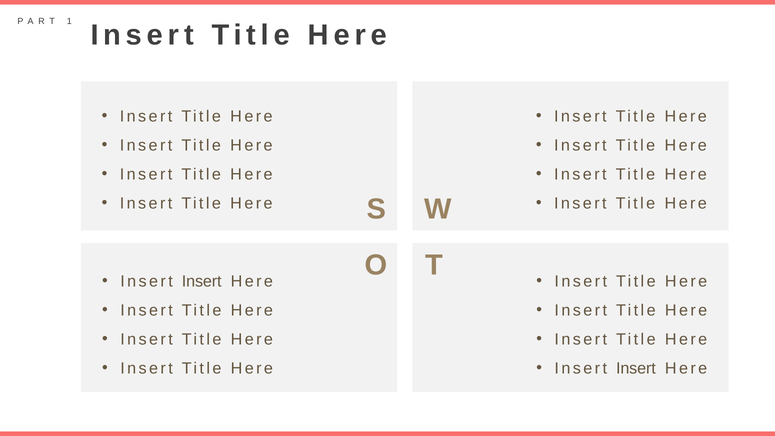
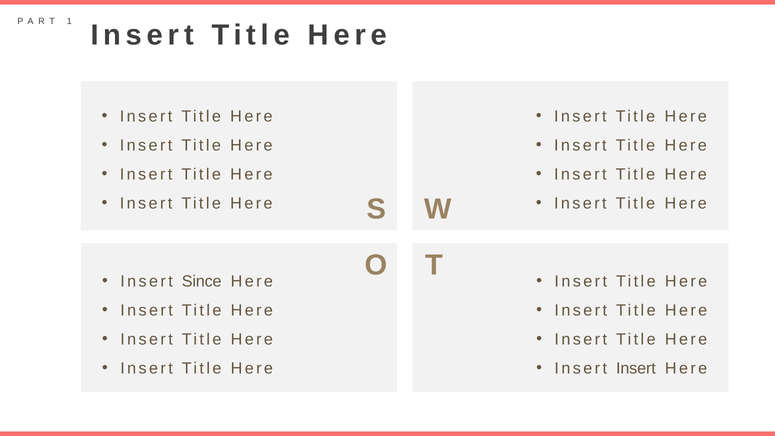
Insert at (202, 281): Insert -> Since
